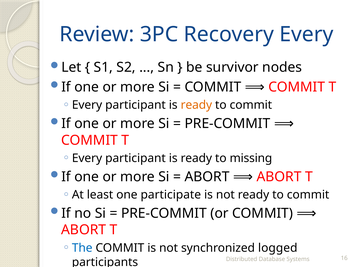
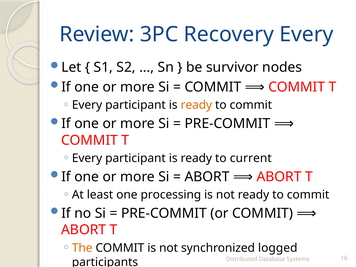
missing: missing -> current
participate: participate -> processing
The colour: blue -> orange
